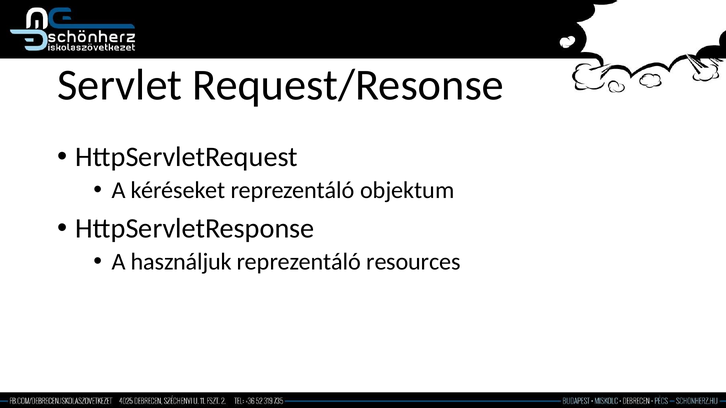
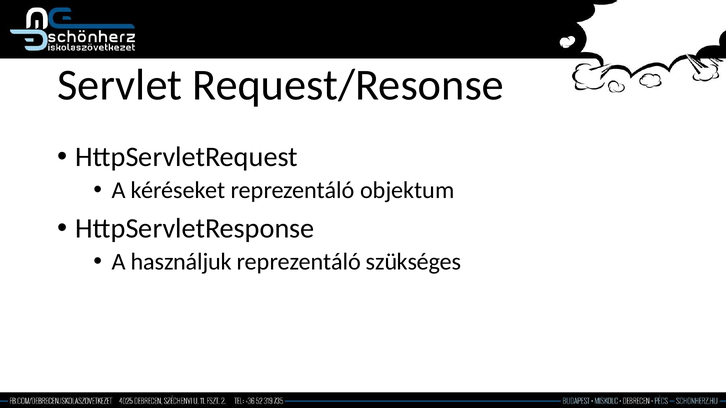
resources: resources -> szükséges
